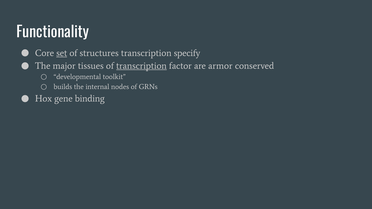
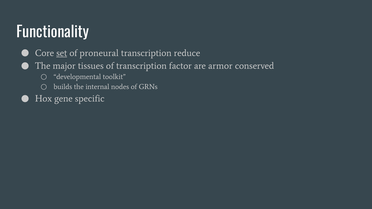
structures: structures -> proneural
specify: specify -> reduce
transcription at (141, 66) underline: present -> none
binding: binding -> specific
